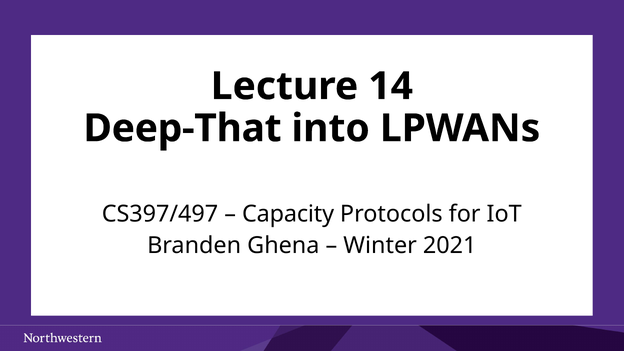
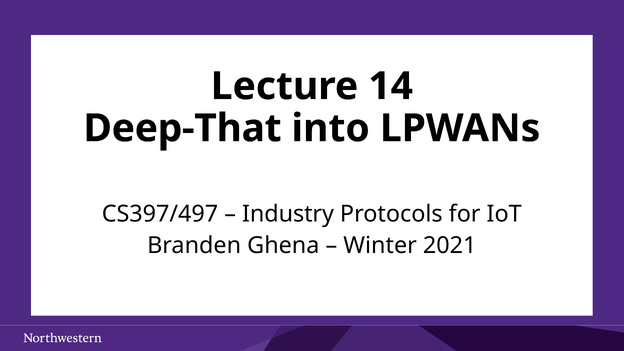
Capacity: Capacity -> Industry
